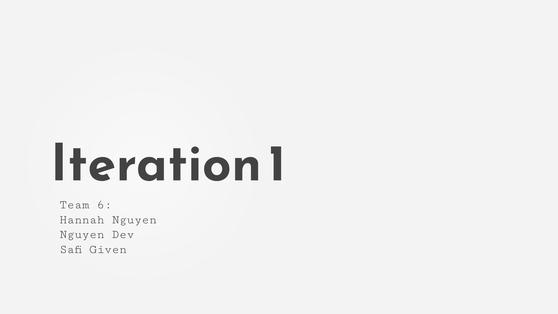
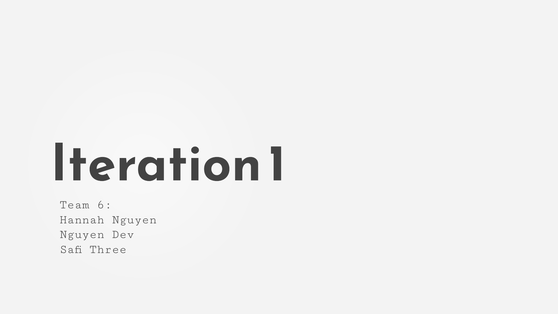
Given: Given -> Three
